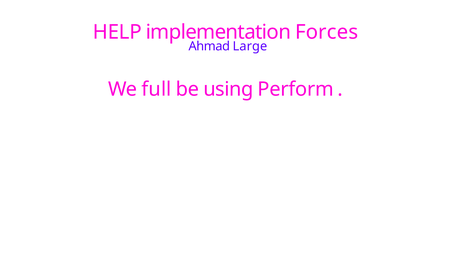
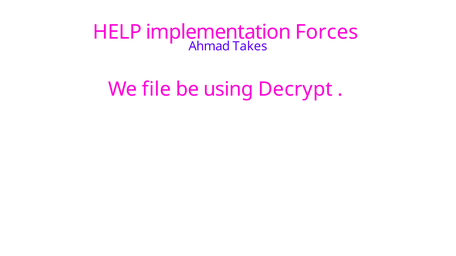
Large: Large -> Takes
full: full -> file
Perform: Perform -> Decrypt
